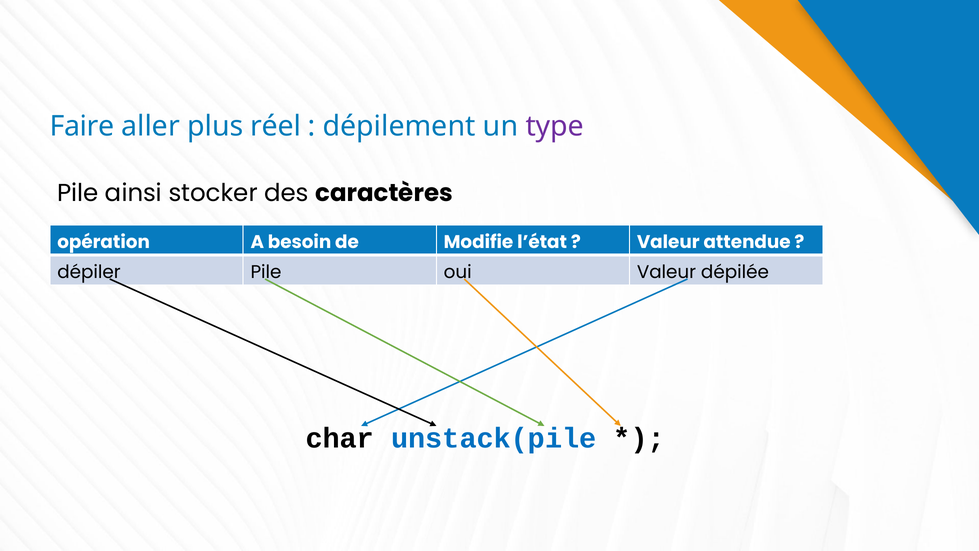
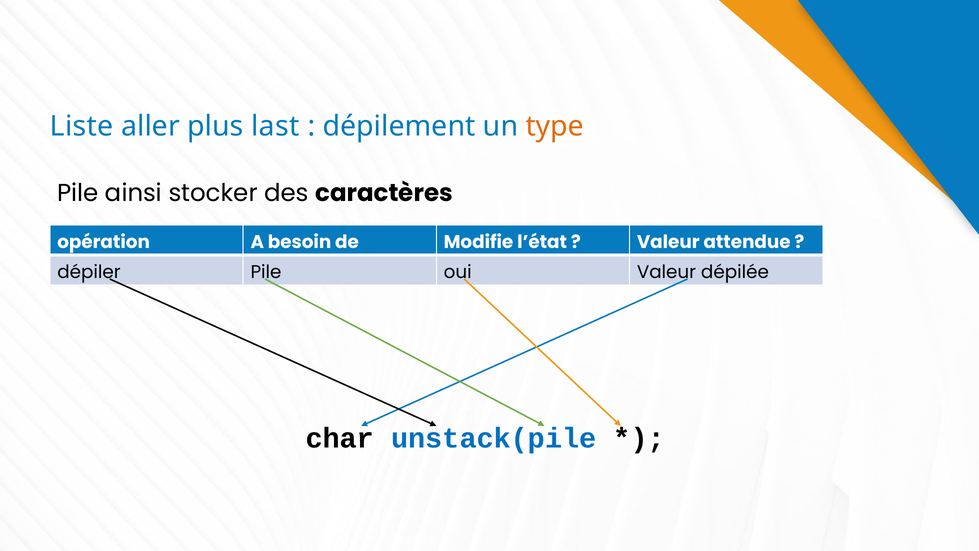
Faire: Faire -> Liste
réel: réel -> last
type colour: purple -> orange
